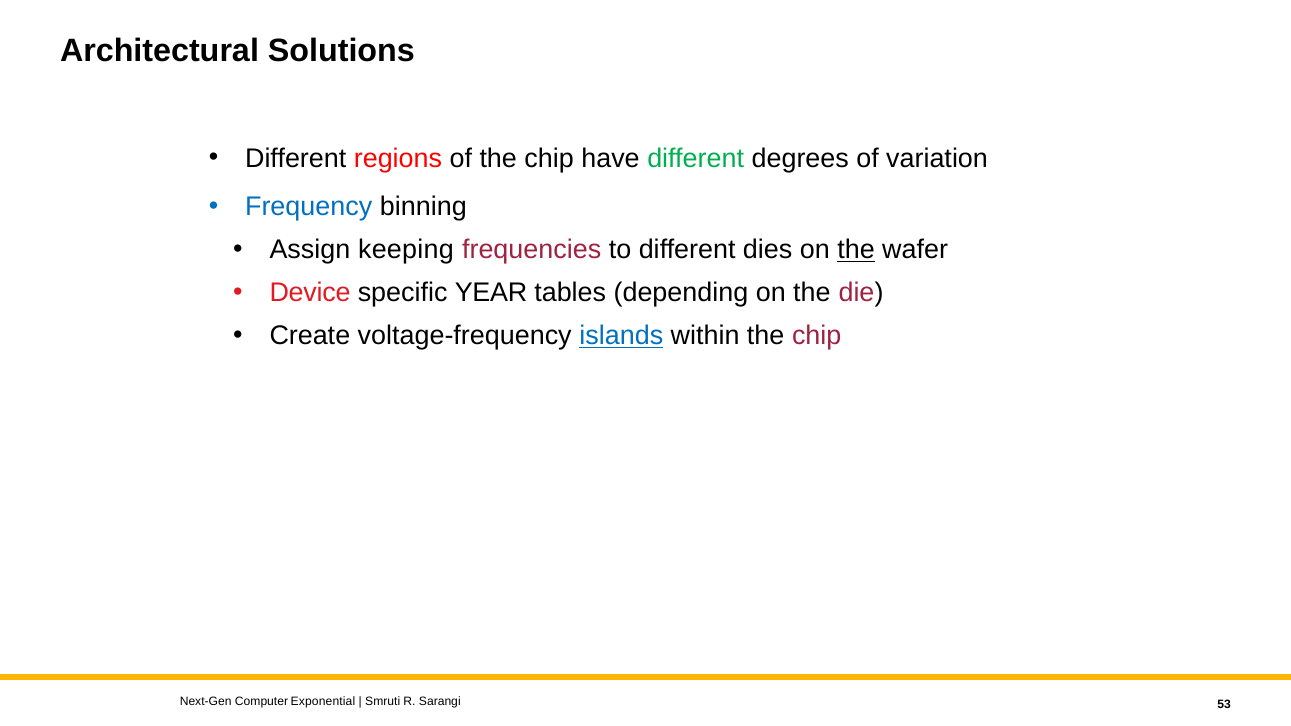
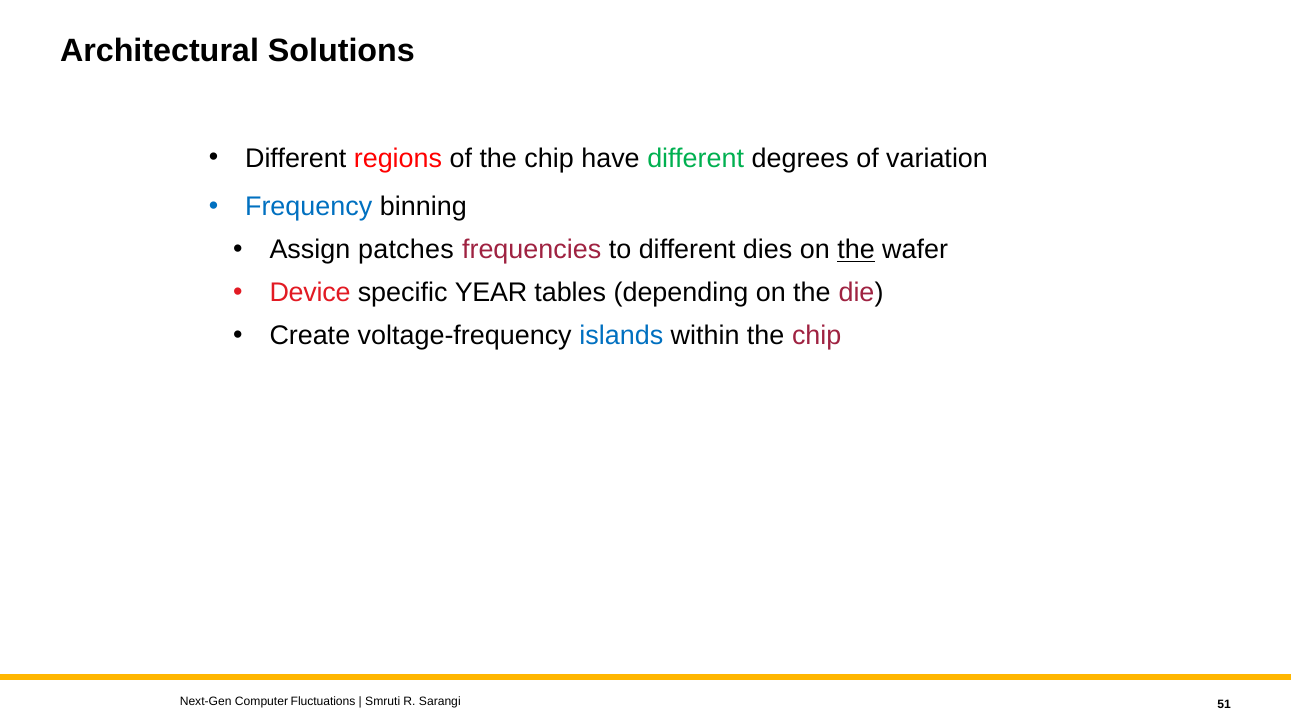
keeping: keeping -> patches
islands underline: present -> none
Exponential: Exponential -> Fluctuations
53: 53 -> 51
